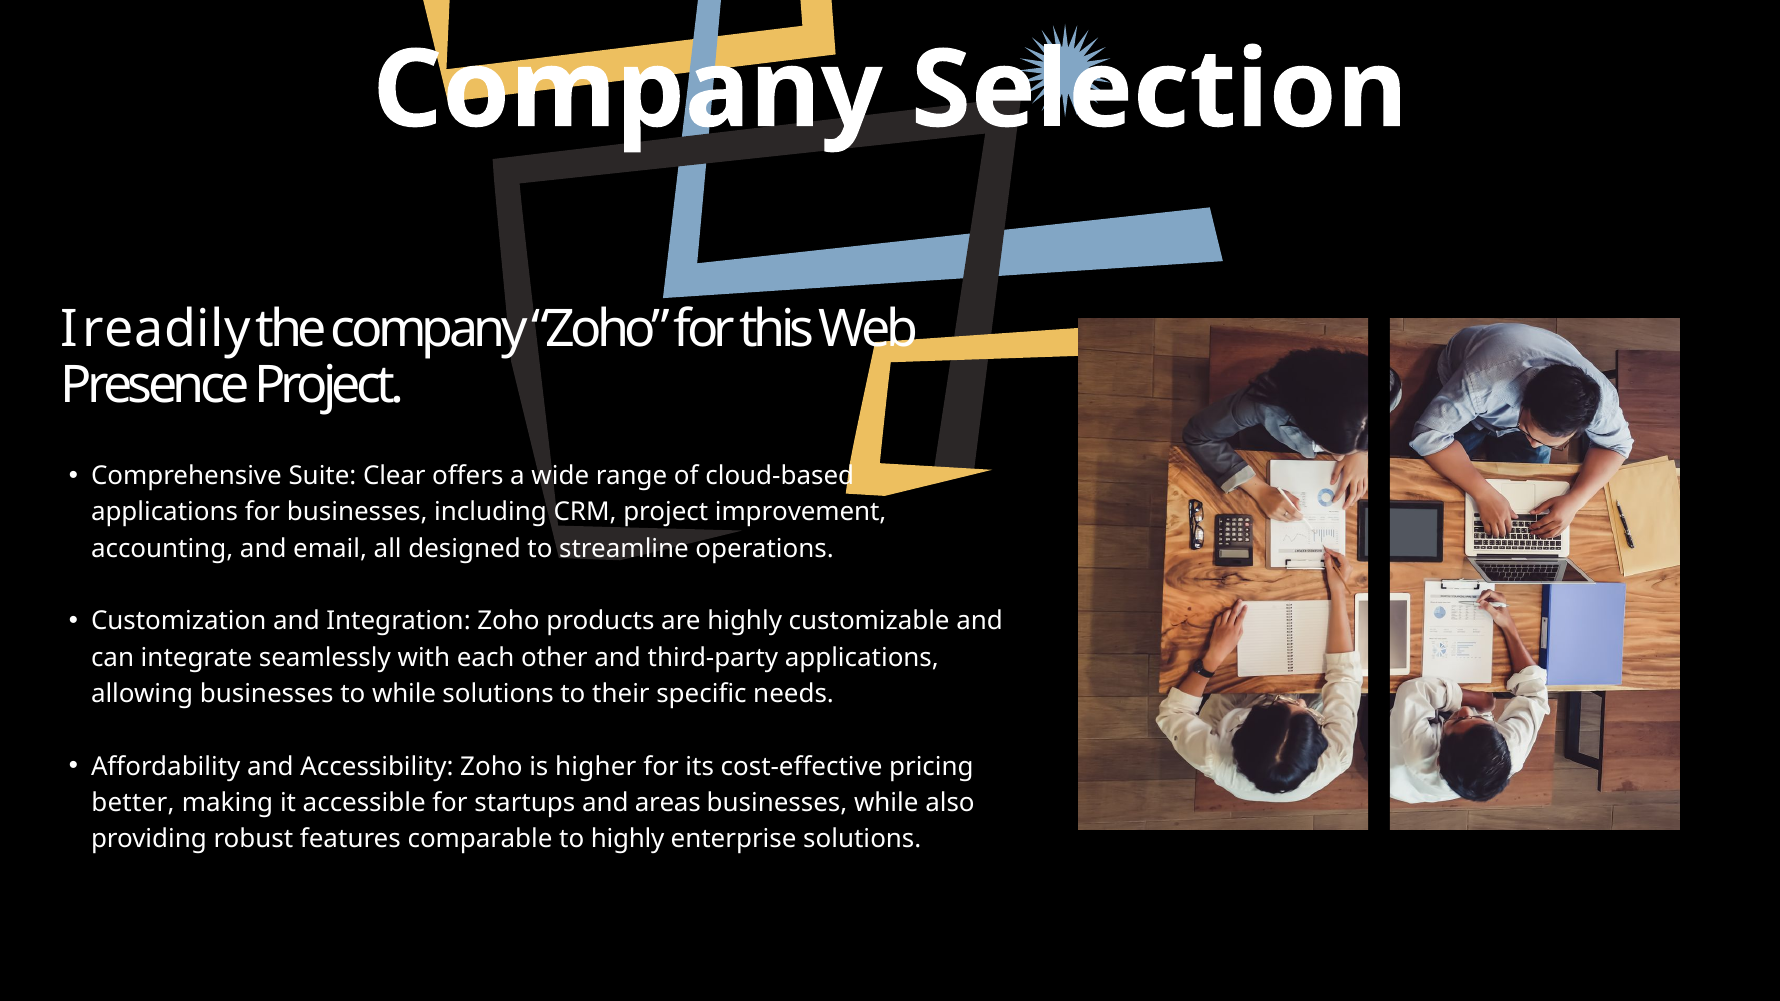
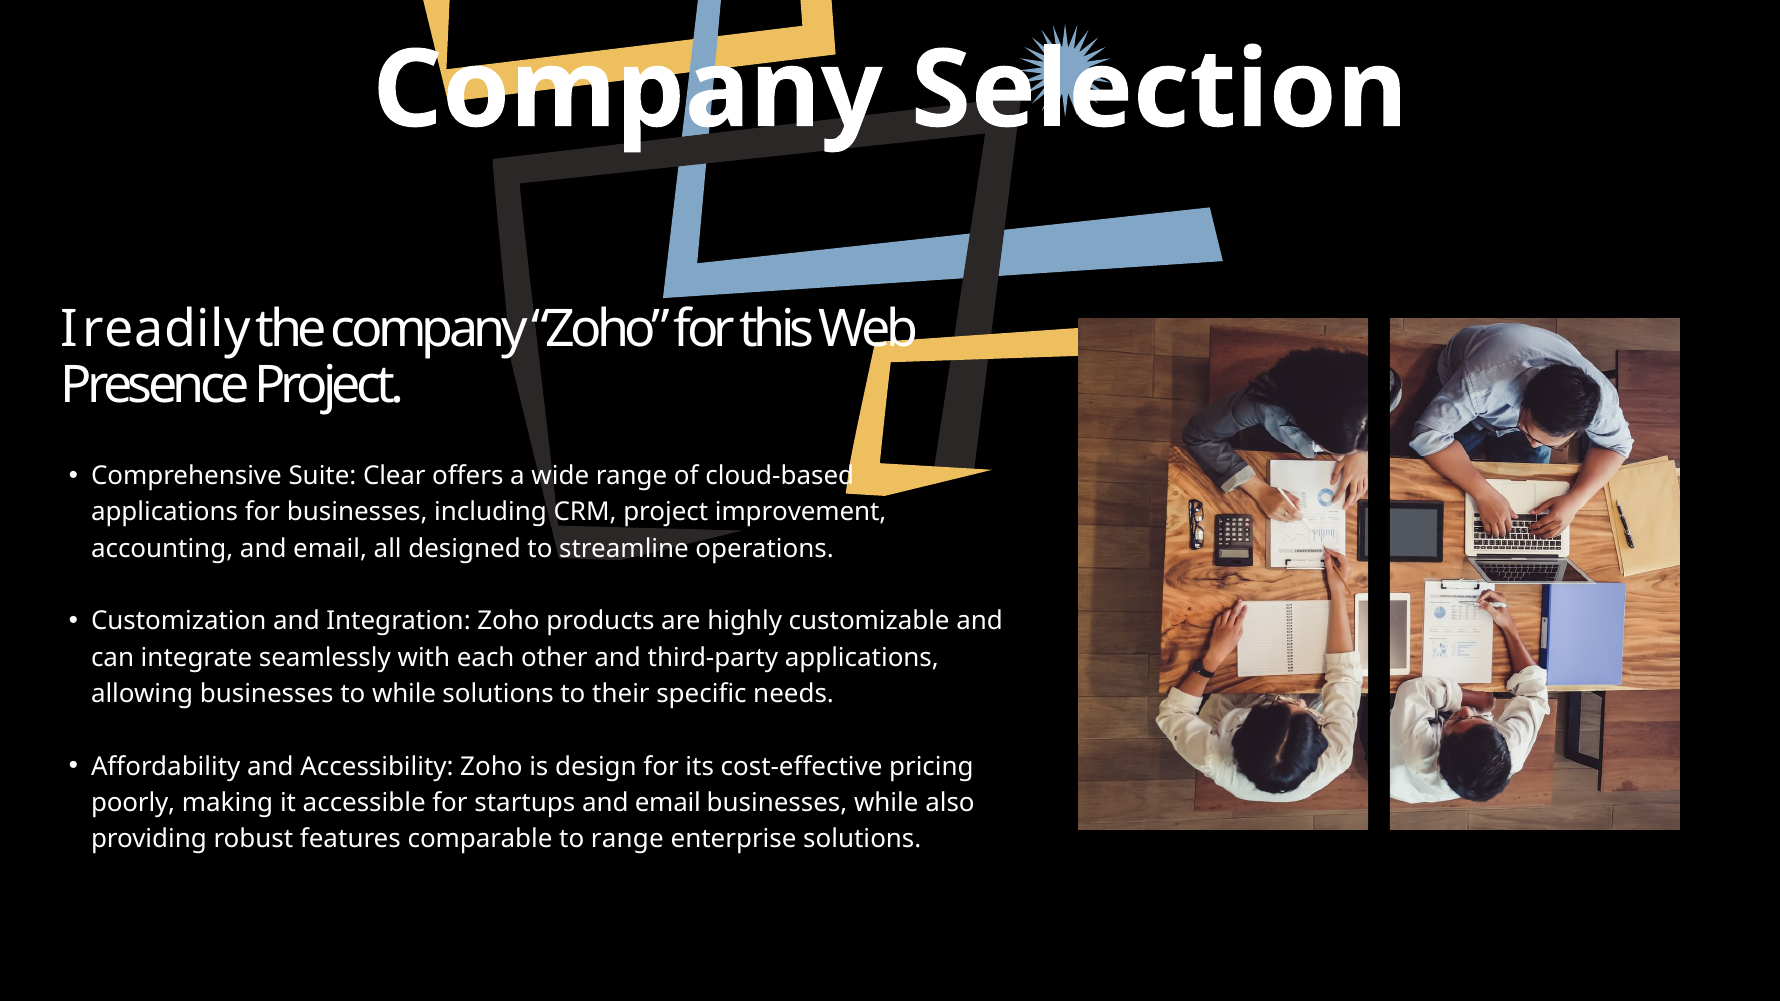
higher: higher -> design
better: better -> poorly
startups and areas: areas -> email
to highly: highly -> range
